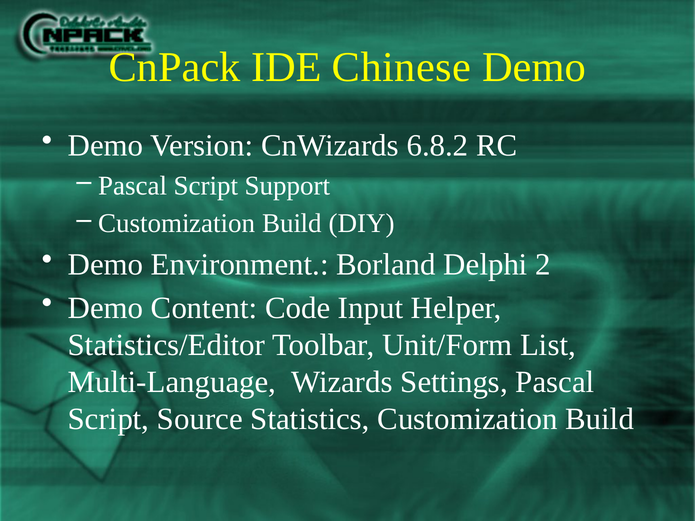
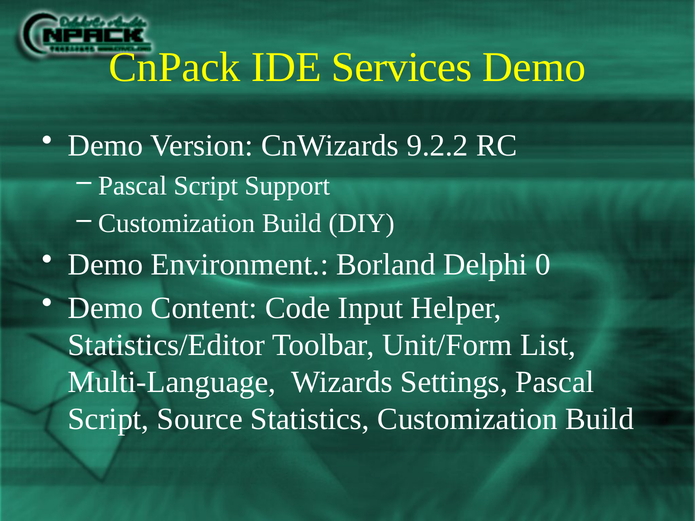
Chinese: Chinese -> Services
6.8.2: 6.8.2 -> 9.2.2
2: 2 -> 0
